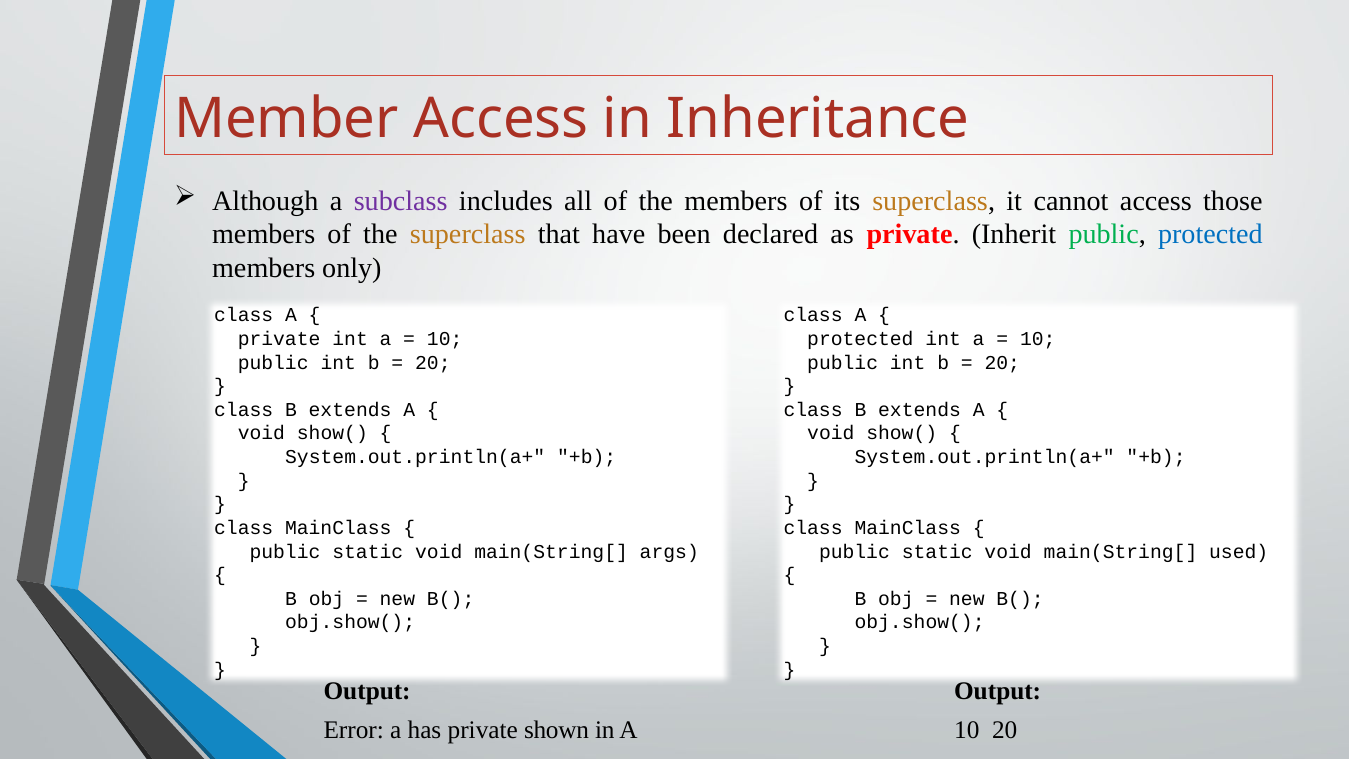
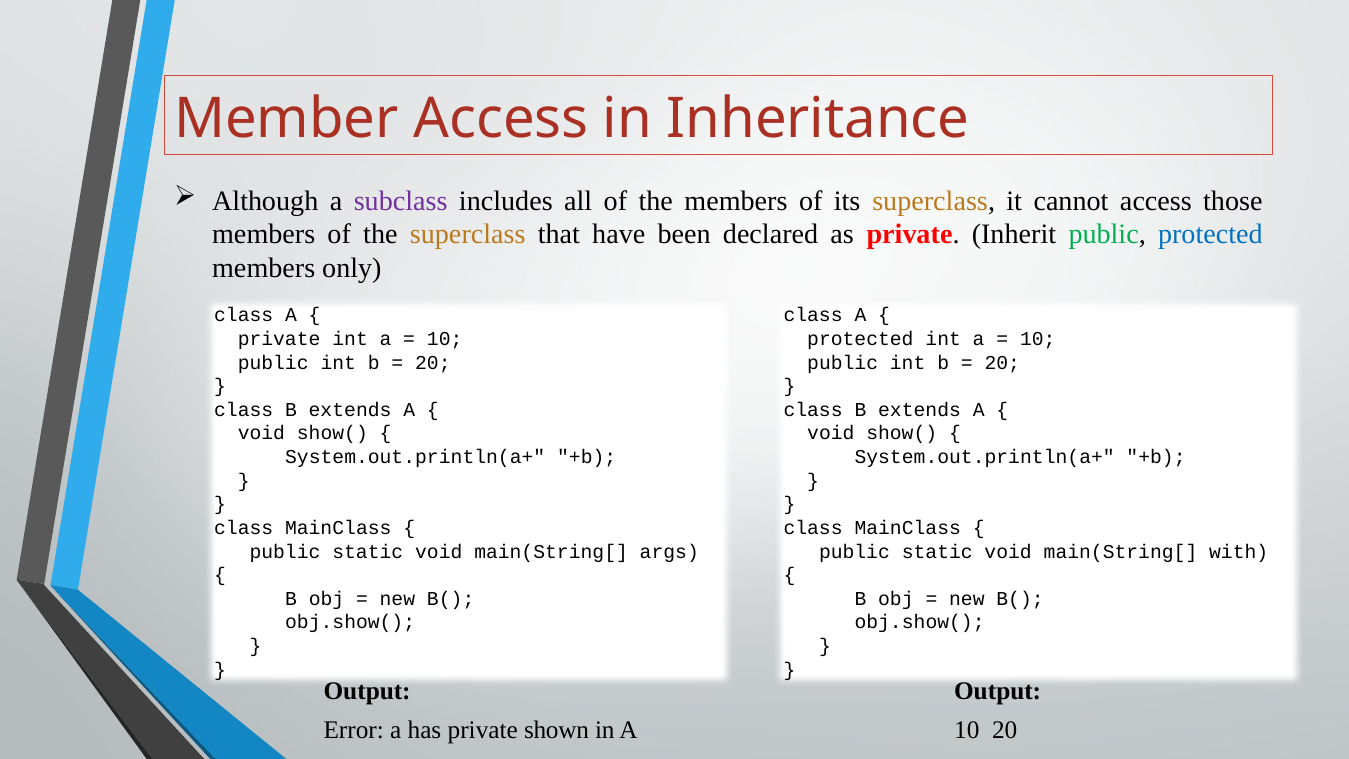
used: used -> with
